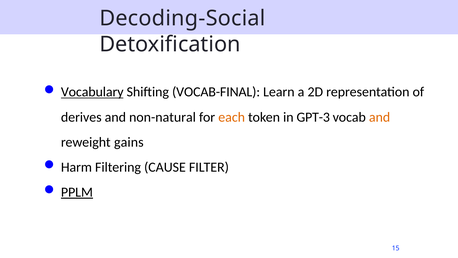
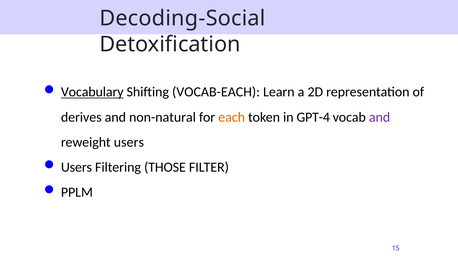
VOCAB-FINAL: VOCAB-FINAL -> VOCAB-EACH
GPT-3: GPT-3 -> GPT-4
and at (380, 117) colour: orange -> purple
reweight gains: gains -> users
Harm at (76, 167): Harm -> Users
CAUSE: CAUSE -> THOSE
PPLM underline: present -> none
